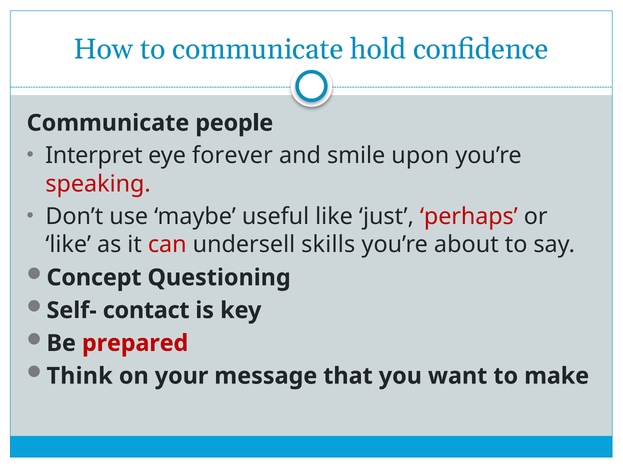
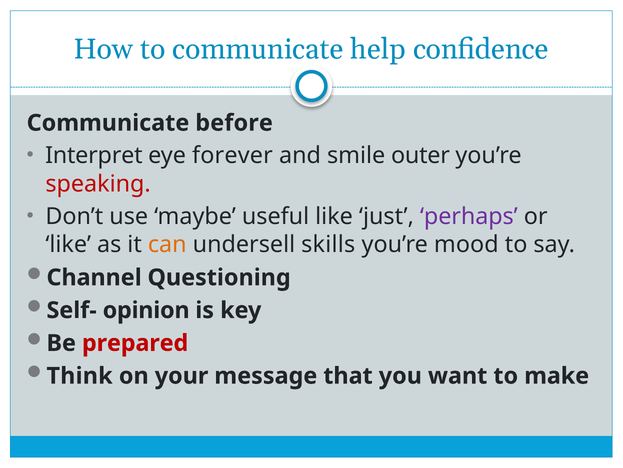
hold: hold -> help
people: people -> before
upon: upon -> outer
perhaps colour: red -> purple
can colour: red -> orange
about: about -> mood
Concept: Concept -> Channel
contact: contact -> opinion
